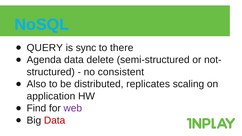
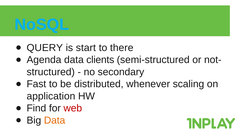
sync: sync -> start
delete: delete -> clients
consistent: consistent -> secondary
Also: Also -> Fast
replicates: replicates -> whenever
web colour: purple -> red
Data at (55, 120) colour: red -> orange
